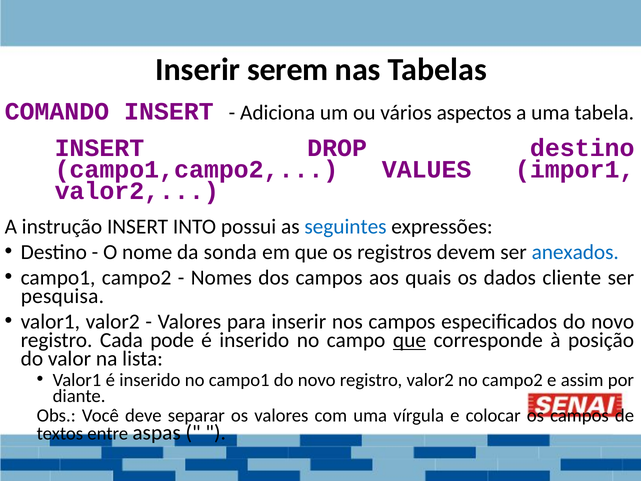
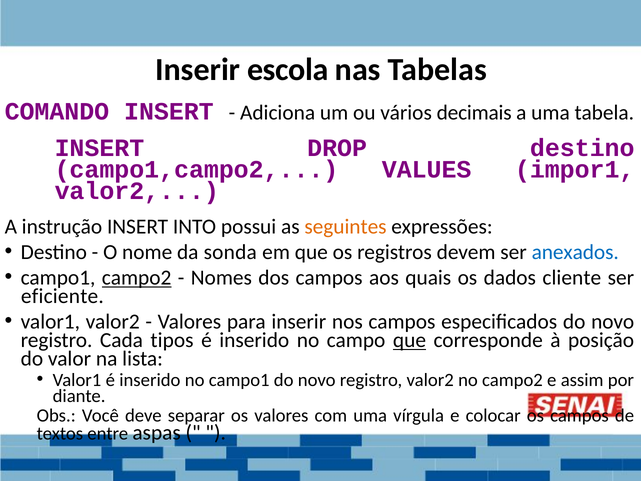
serem: serem -> escola
aspectos: aspectos -> decimais
seguintes colour: blue -> orange
campo2 at (137, 278) underline: none -> present
pesquisa: pesquisa -> eficiente
pode: pode -> tipos
